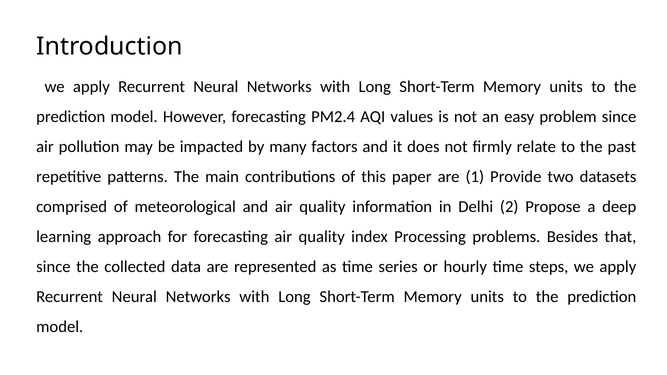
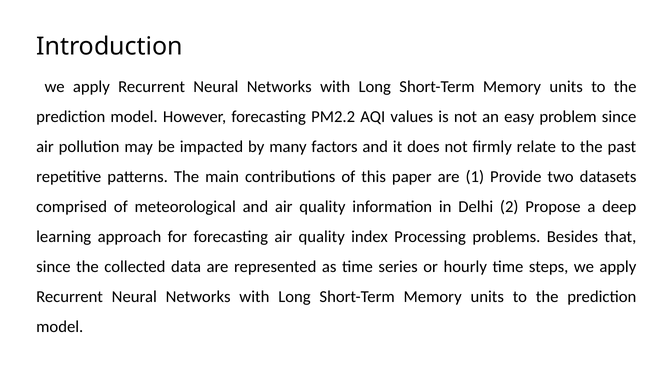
PM2.4: PM2.4 -> PM2.2
